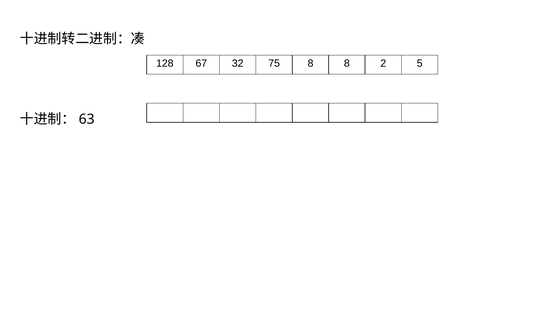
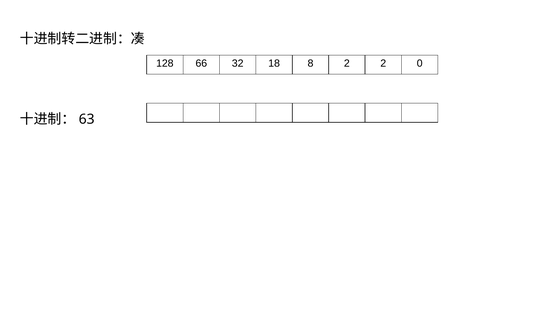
67: 67 -> 66
75: 75 -> 18
8 8: 8 -> 2
5: 5 -> 0
